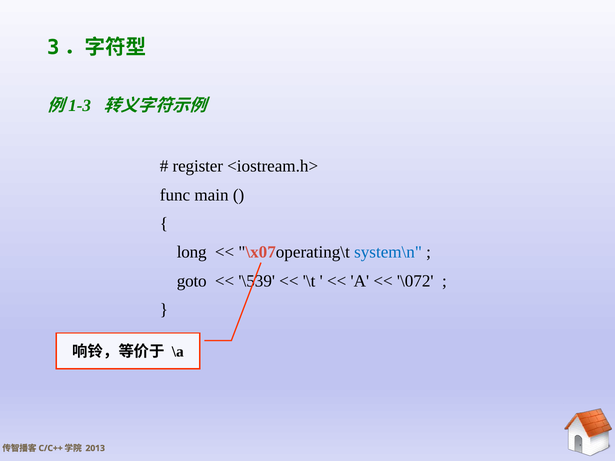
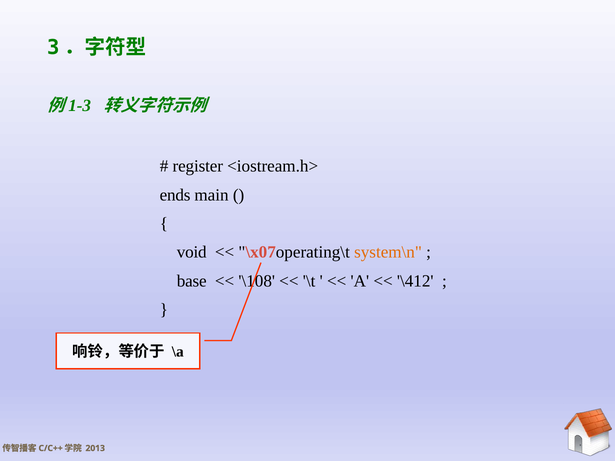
func: func -> ends
long: long -> void
system\n colour: blue -> orange
goto: goto -> base
\539: \539 -> \108
\072: \072 -> \412
